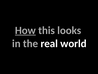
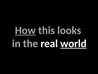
world underline: none -> present
